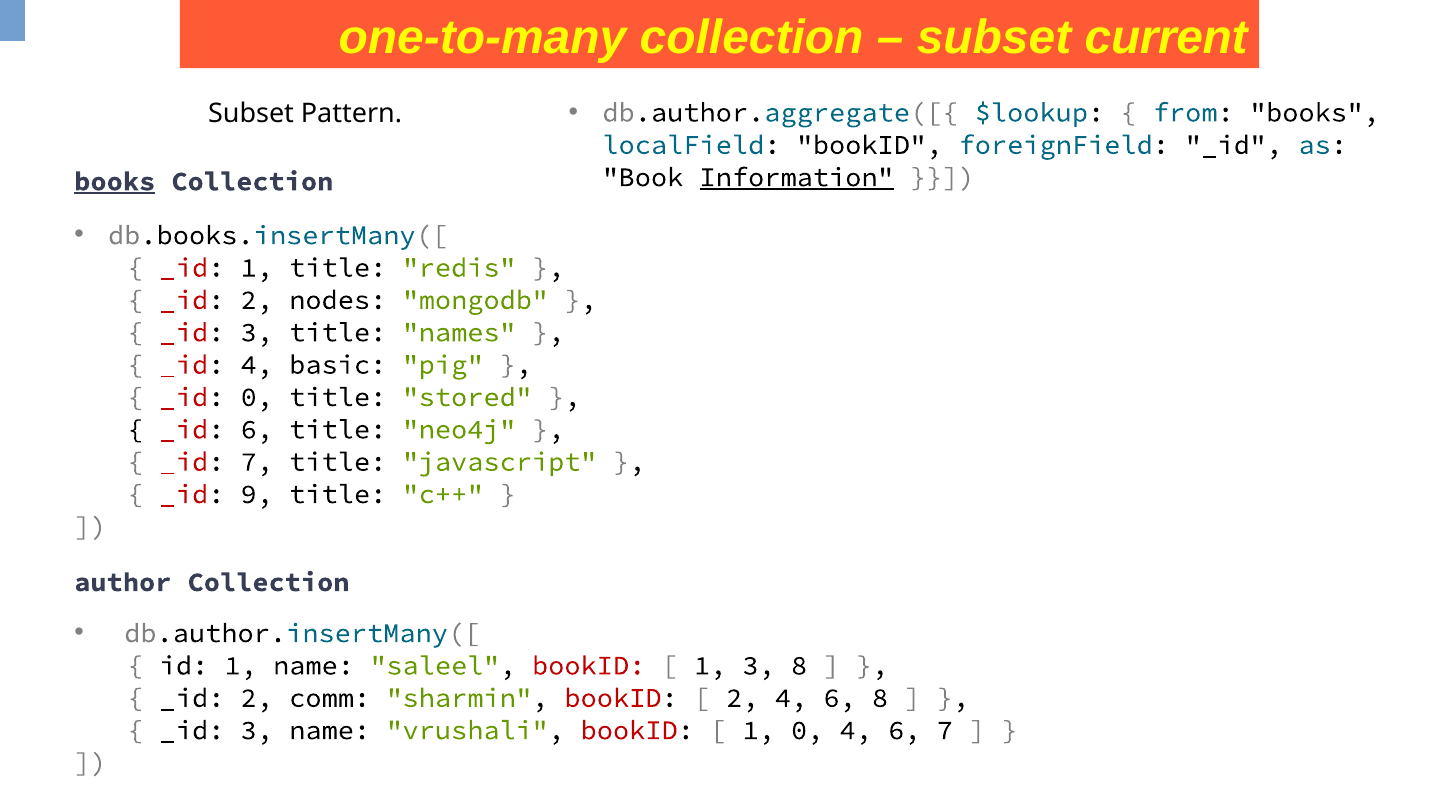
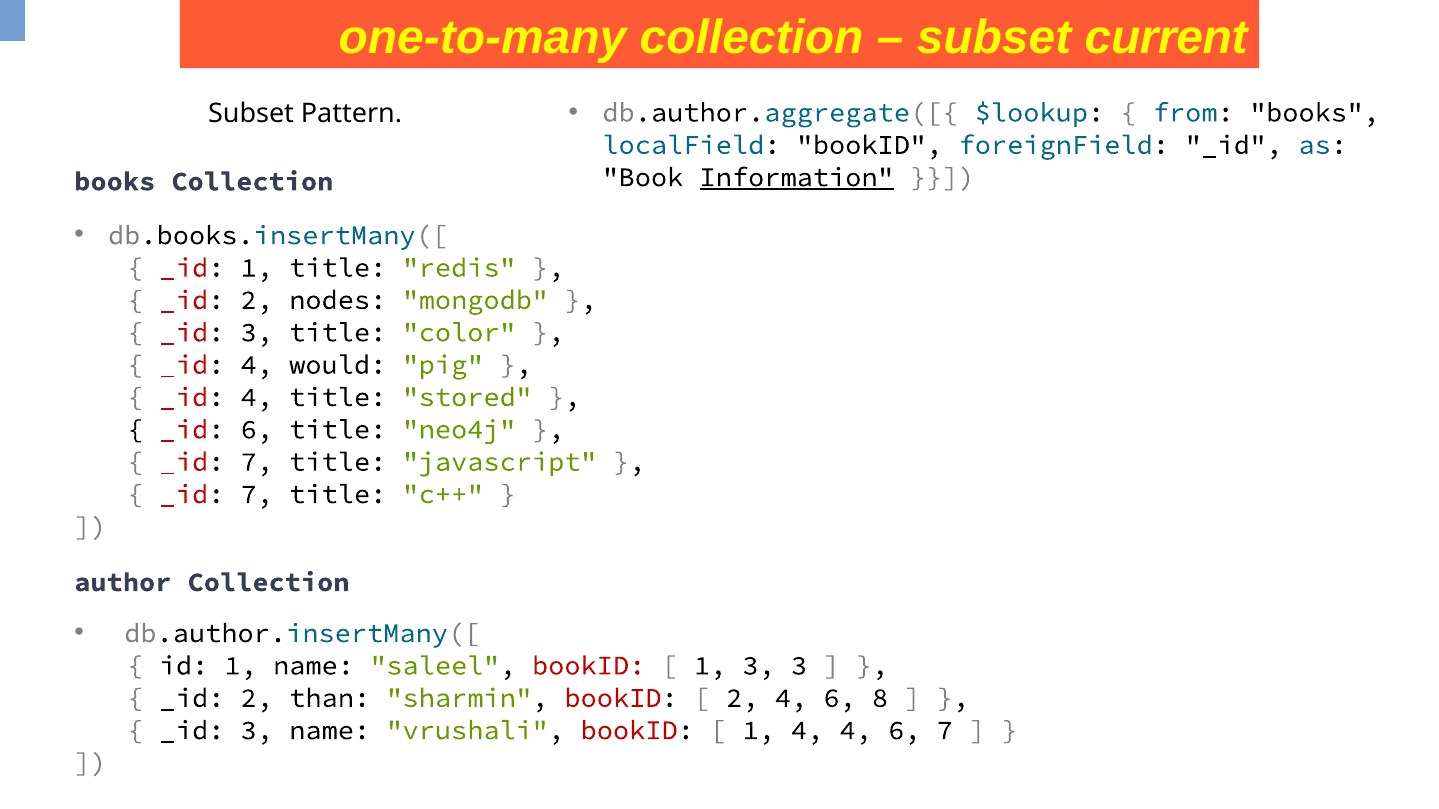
books at (115, 182) underline: present -> none
names: names -> color
basic: basic -> would
0 at (257, 397): 0 -> 4
9 at (257, 494): 9 -> 7
3 8: 8 -> 3
comm: comm -> than
1 0: 0 -> 4
